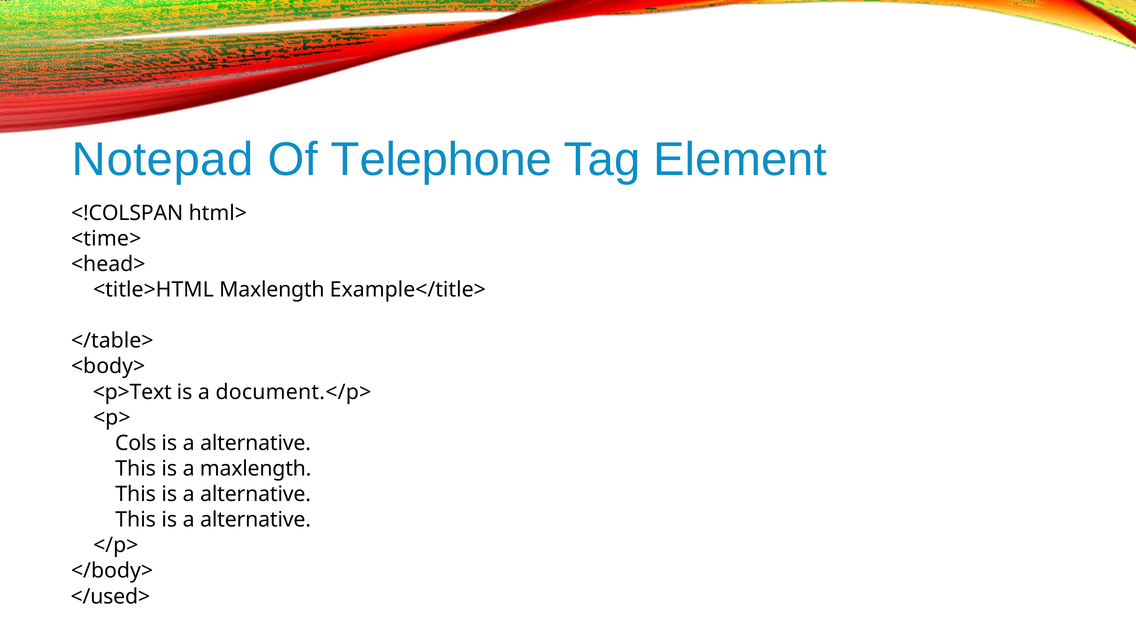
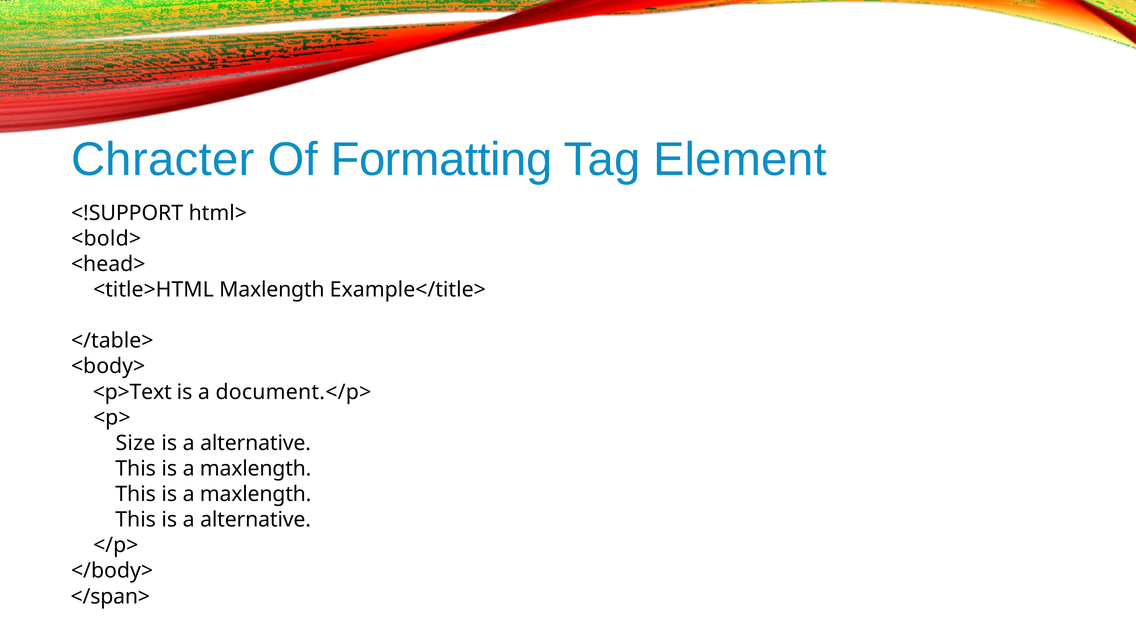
Notepad: Notepad -> Chracter
Telephone: Telephone -> Formatting
<!COLSPAN: <!COLSPAN -> <!SUPPORT
<time>: <time> -> <bold>
Cols: Cols -> Size
alternative at (256, 494): alternative -> maxlength
</used>: </used> -> </span>
